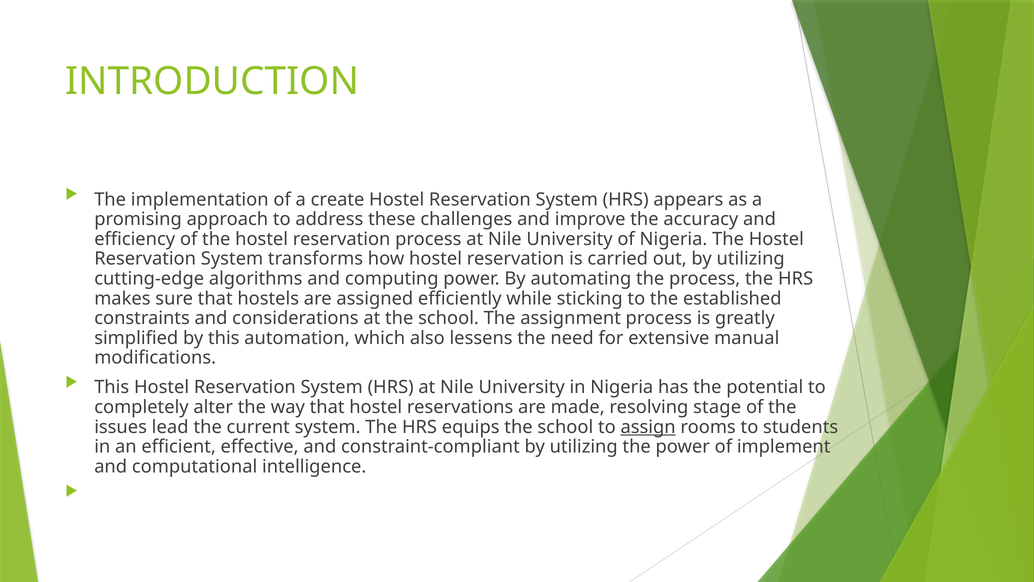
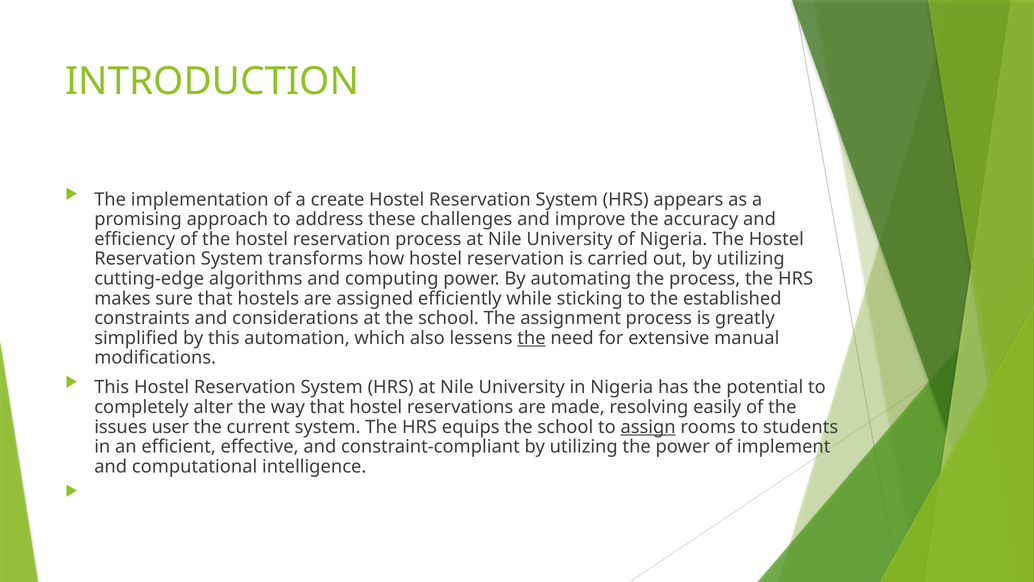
the at (531, 338) underline: none -> present
stage: stage -> easily
lead: lead -> user
